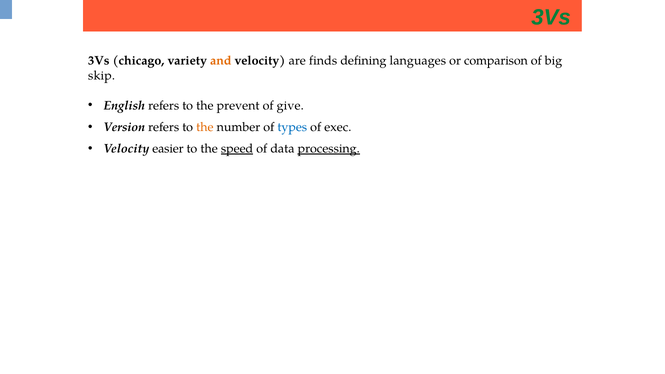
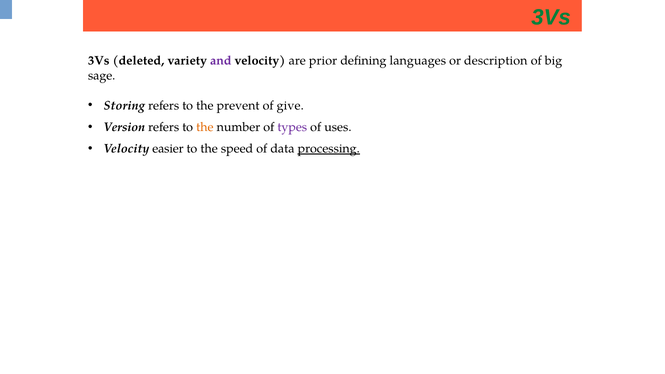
chicago: chicago -> deleted
and colour: orange -> purple
finds: finds -> prior
comparison: comparison -> description
skip: skip -> sage
English: English -> Storing
types colour: blue -> purple
exec: exec -> uses
speed underline: present -> none
